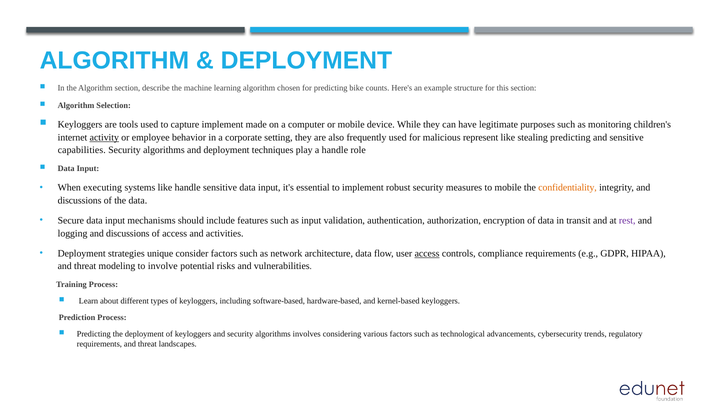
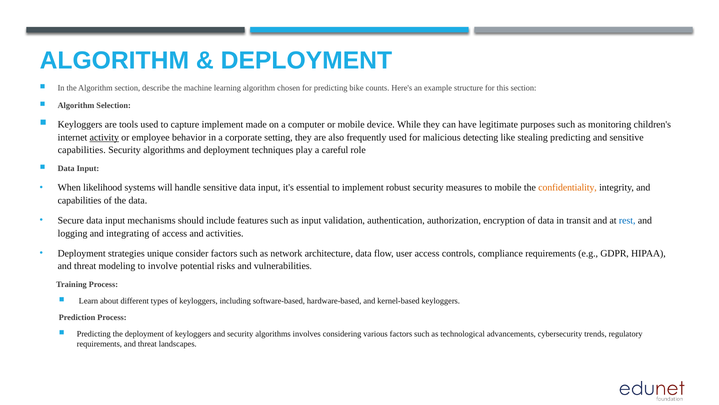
represent: represent -> detecting
a handle: handle -> careful
executing: executing -> likelihood
systems like: like -> will
discussions at (80, 200): discussions -> capabilities
rest colour: purple -> blue
logging and discussions: discussions -> integrating
access at (427, 253) underline: present -> none
